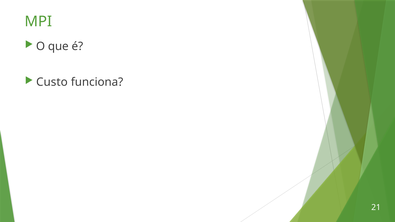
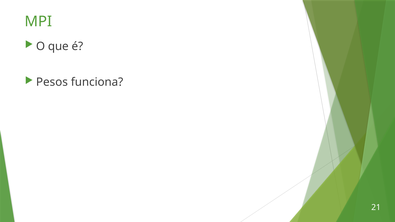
Custo: Custo -> Pesos
